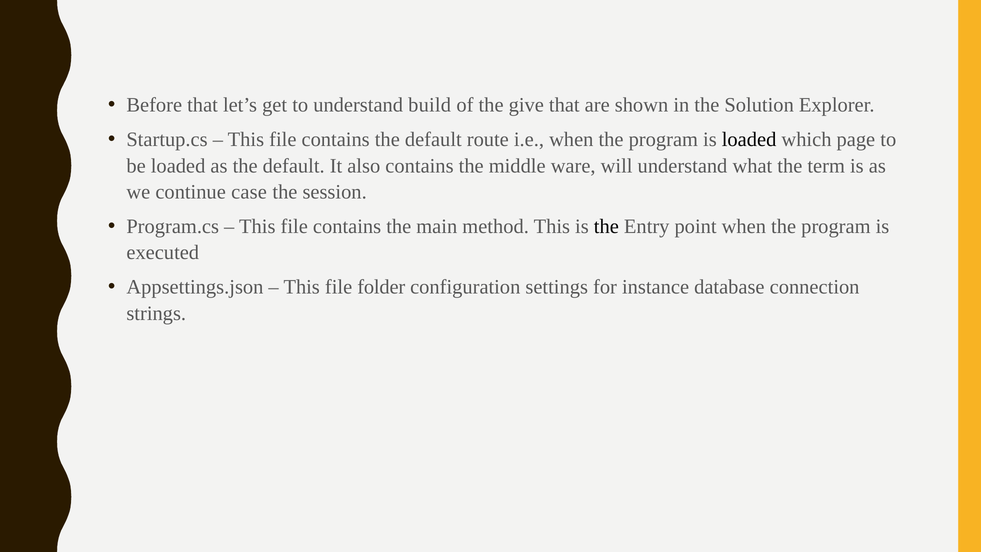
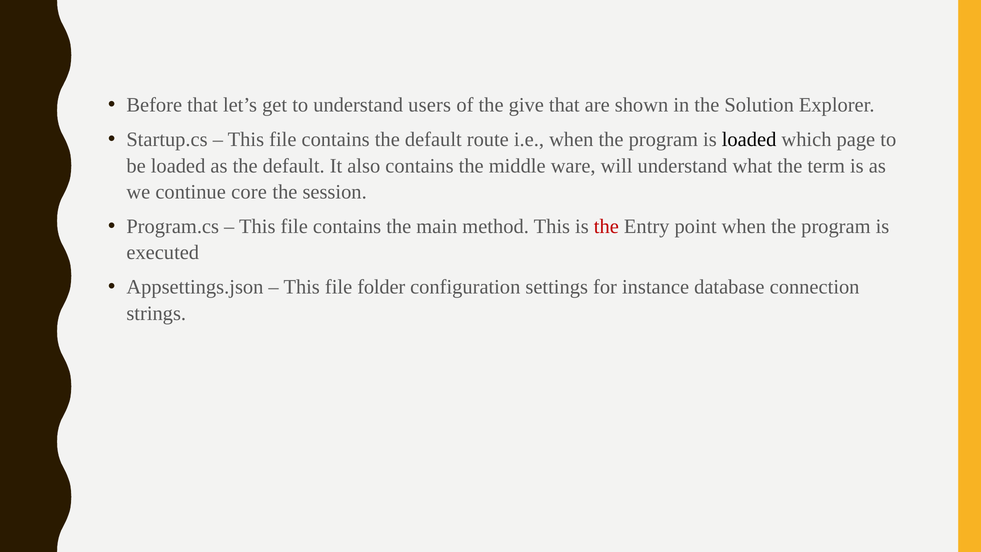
build: build -> users
case: case -> core
the at (606, 226) colour: black -> red
